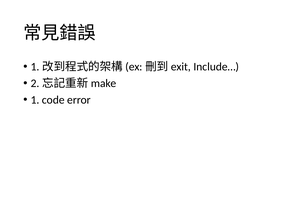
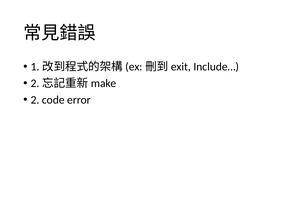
1: 1 -> 2
